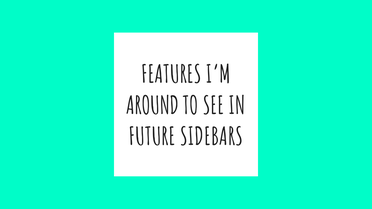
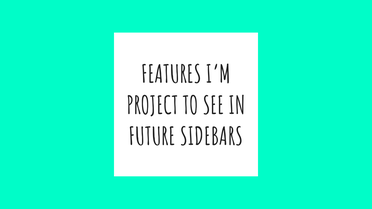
AROUND: AROUND -> PROJECT
